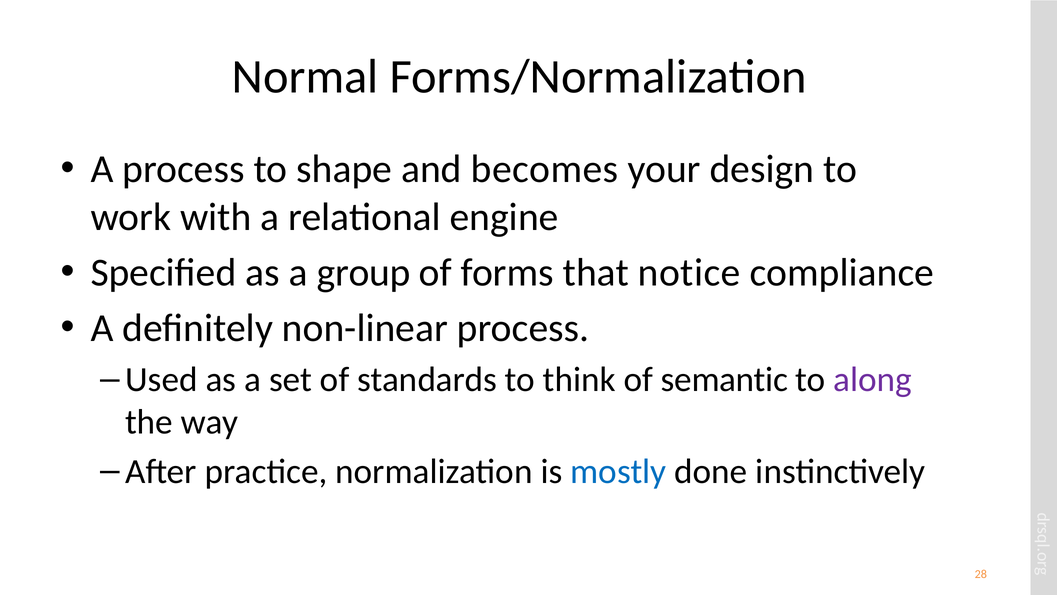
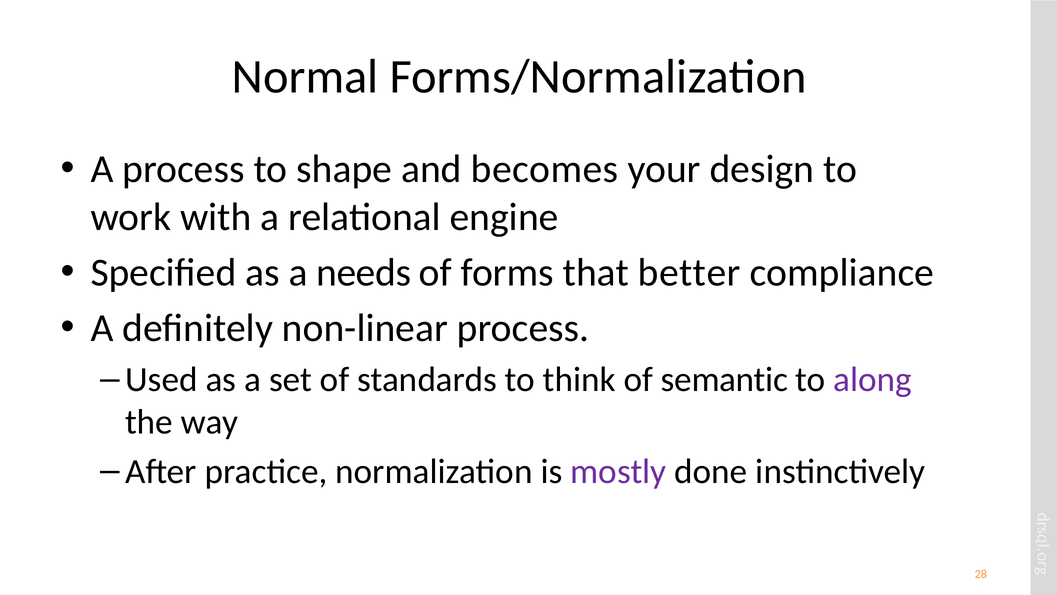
group: group -> needs
notice: notice -> better
mostly colour: blue -> purple
